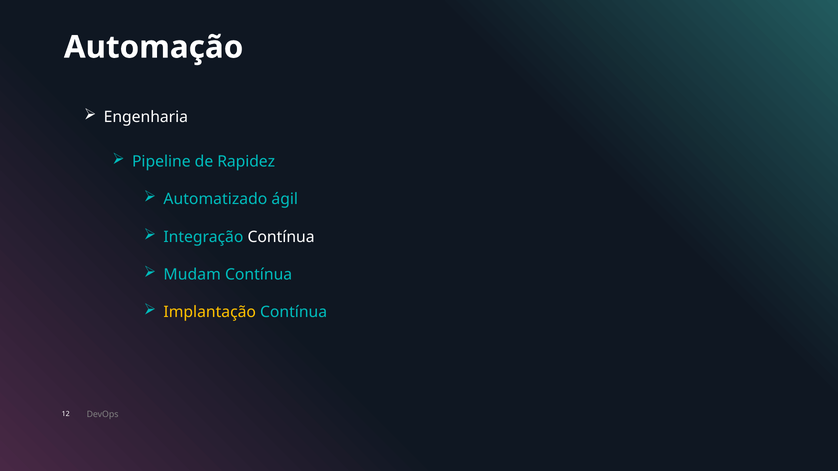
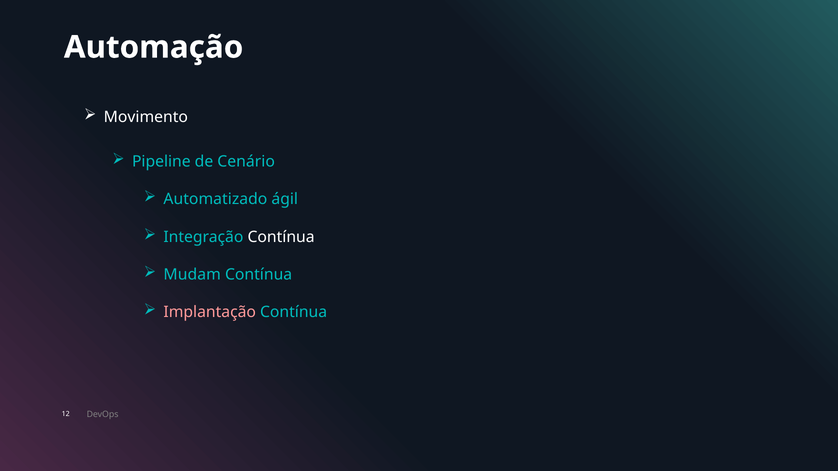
Engenharia: Engenharia -> Movimento
Rapidez: Rapidez -> Cenário
Implantação colour: yellow -> pink
